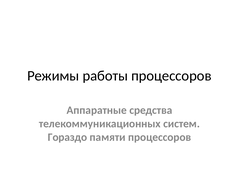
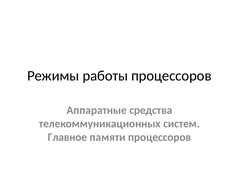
Гораздо: Гораздо -> Главное
